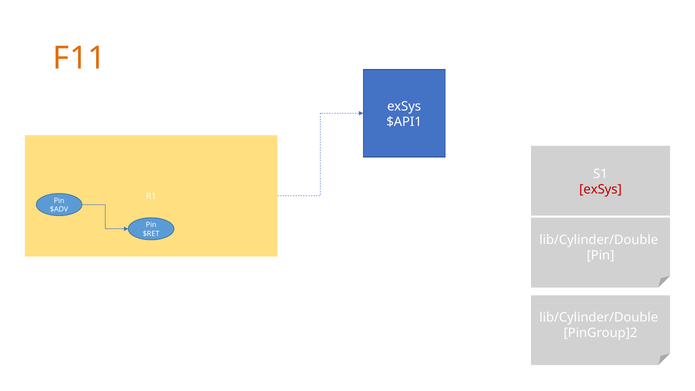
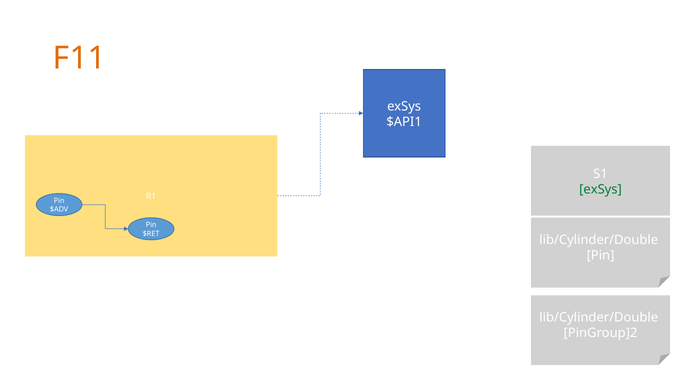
exSys at (601, 189) colour: red -> green
